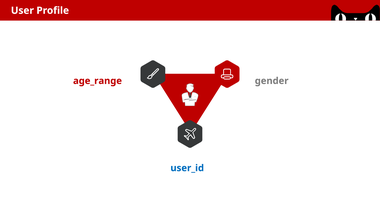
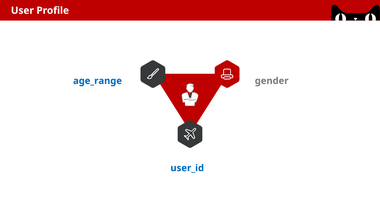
age_range colour: red -> blue
